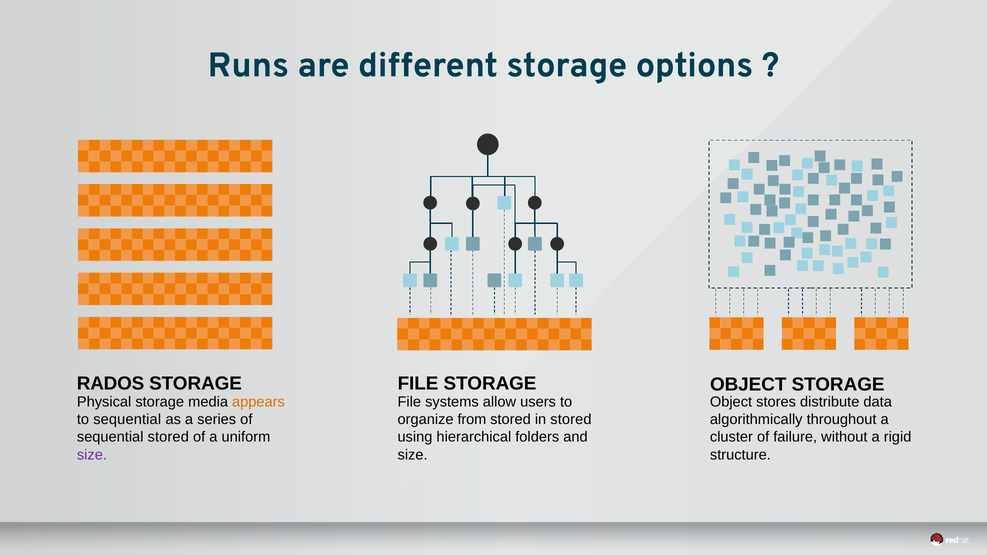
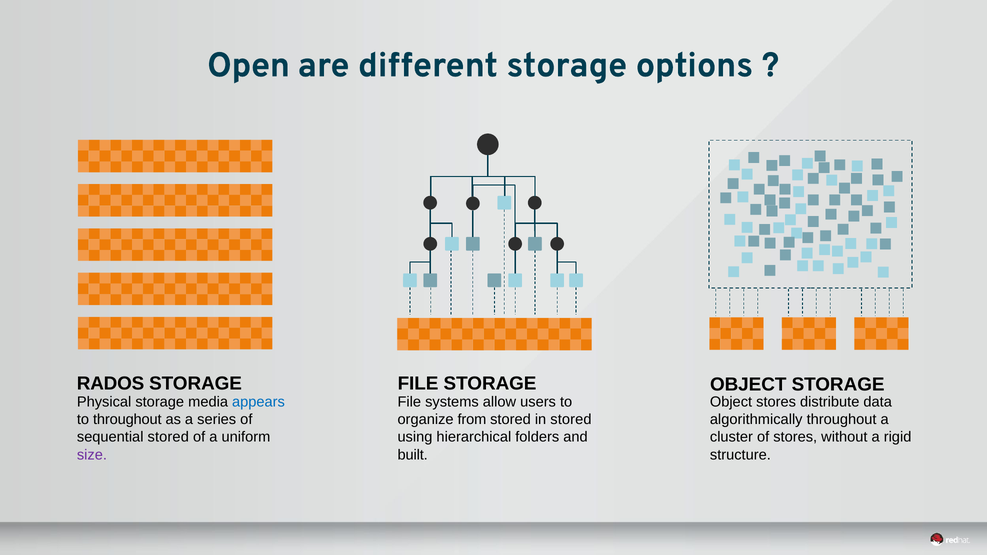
Runs: Runs -> Open
appears colour: orange -> blue
to sequential: sequential -> throughout
of failure: failure -> stores
size at (413, 455): size -> built
